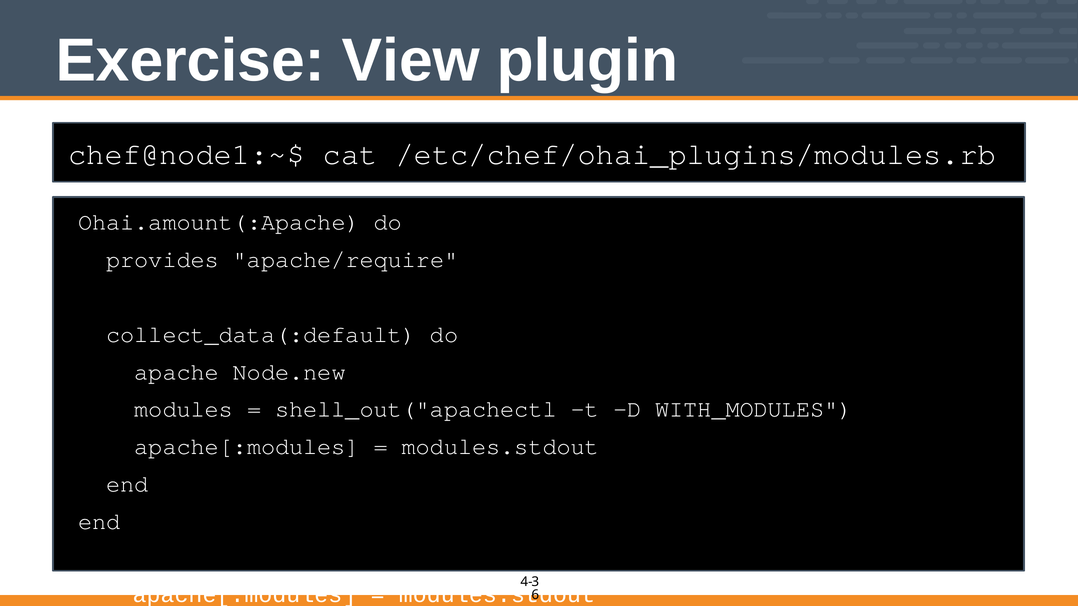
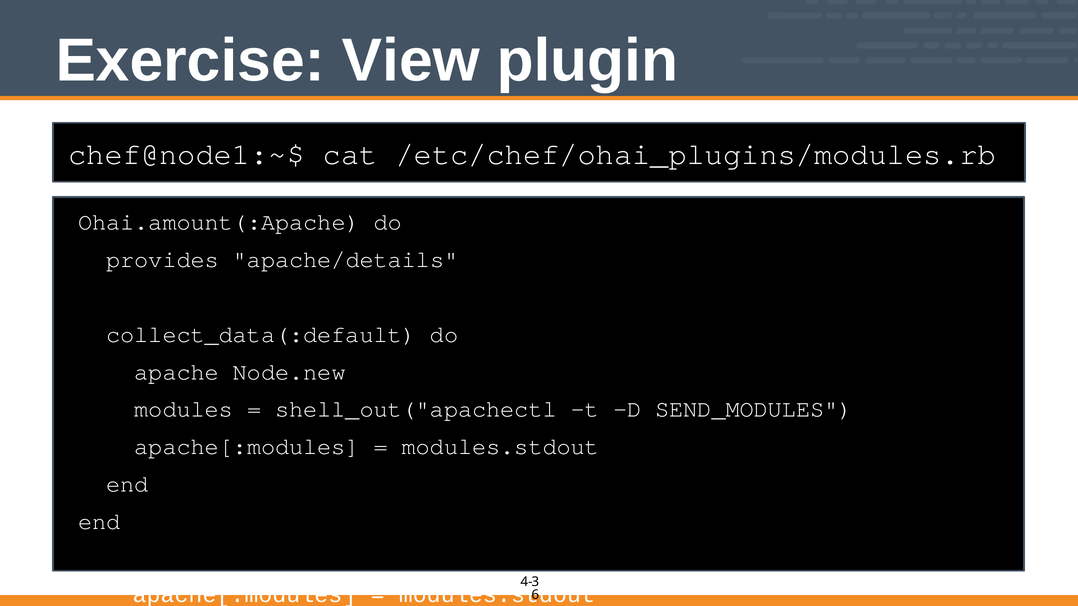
apache/require: apache/require -> apache/details
WITH_MODULES: WITH_MODULES -> SEND_MODULES
